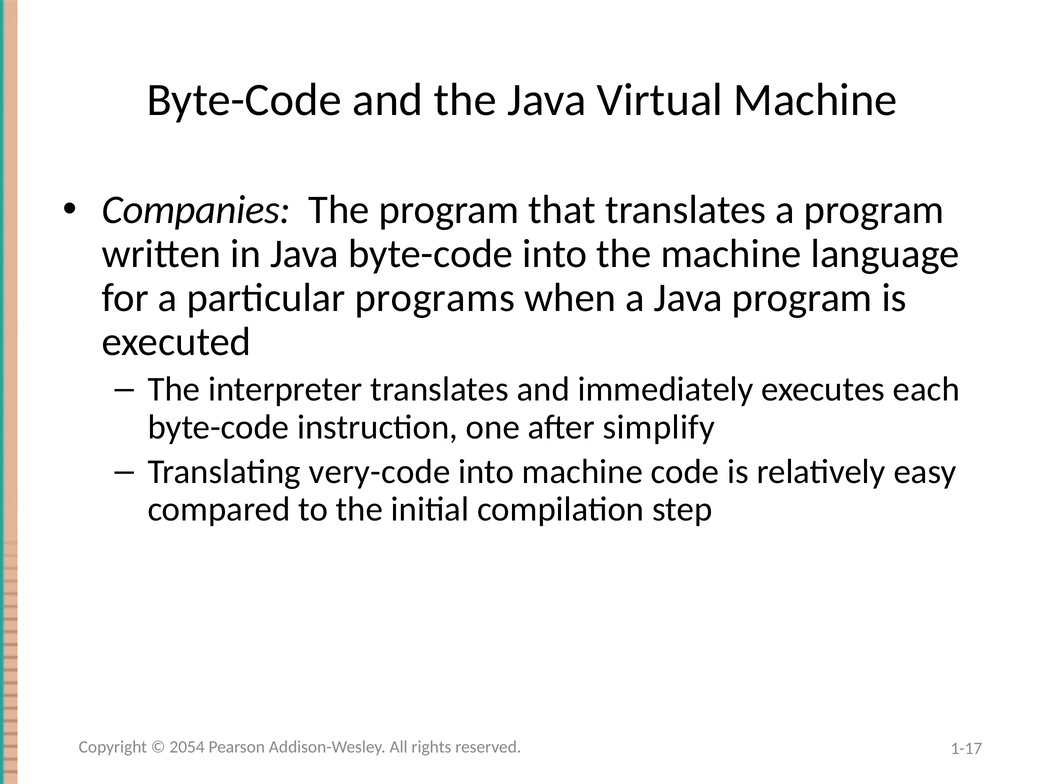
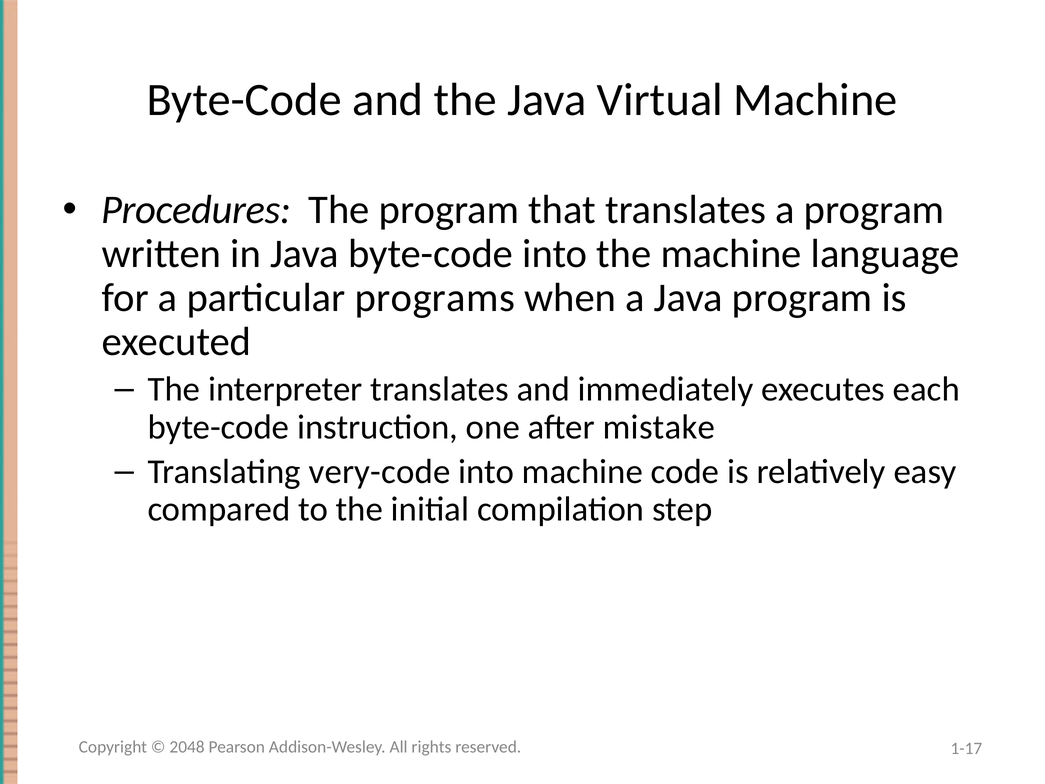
Companies: Companies -> Procedures
simplify: simplify -> mistake
2054: 2054 -> 2048
